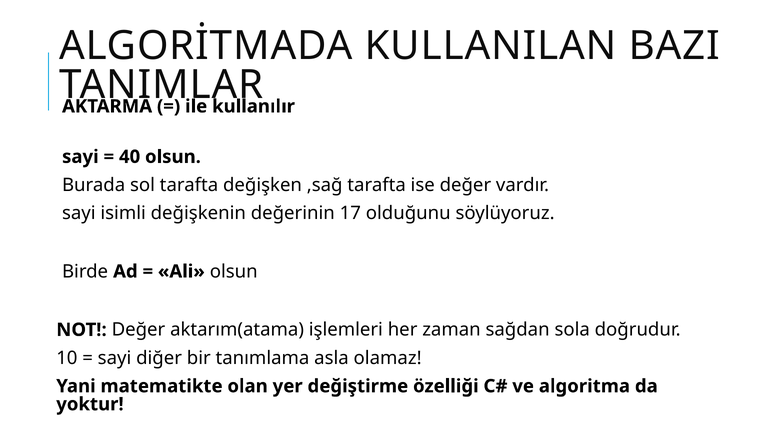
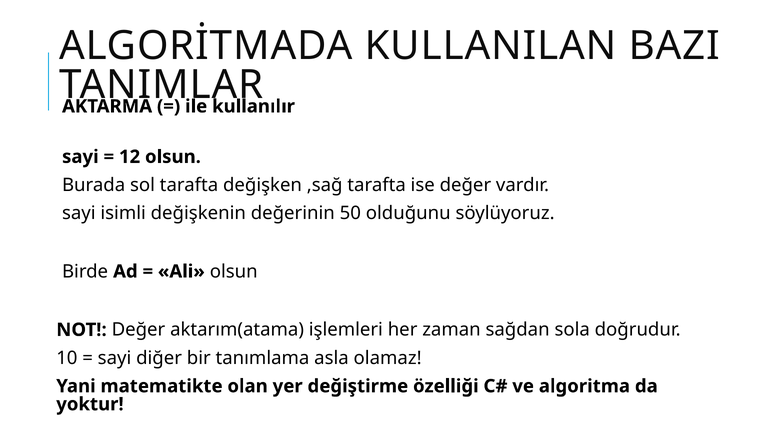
40: 40 -> 12
17: 17 -> 50
